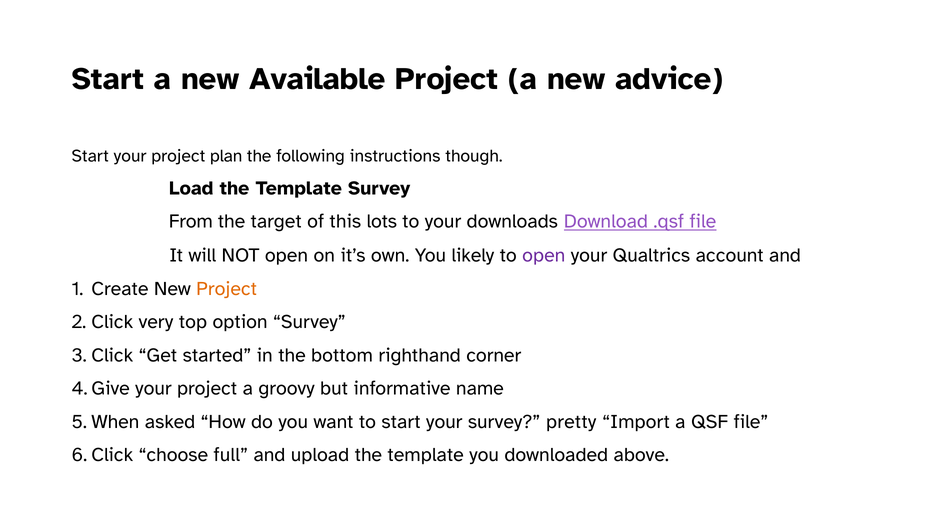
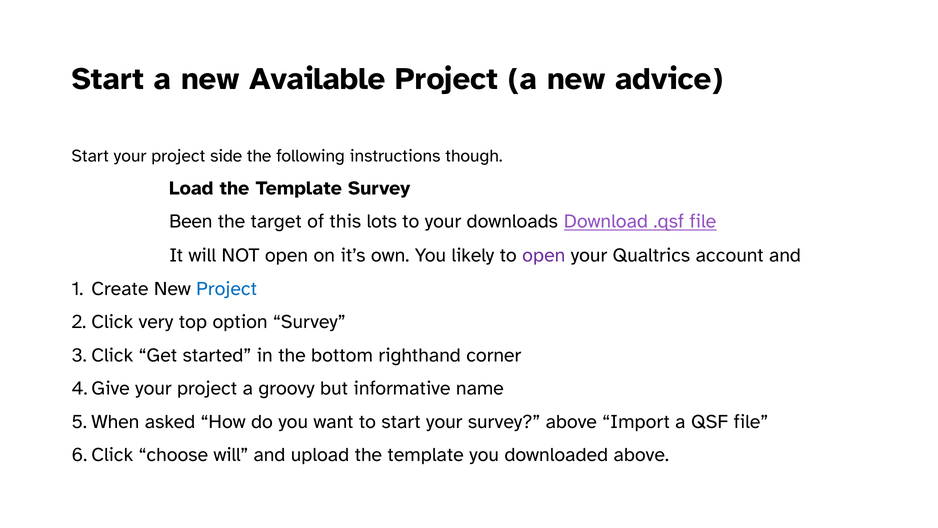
plan: plan -> side
From: From -> Been
Project at (227, 288) colour: orange -> blue
survey pretty: pretty -> above
choose full: full -> will
